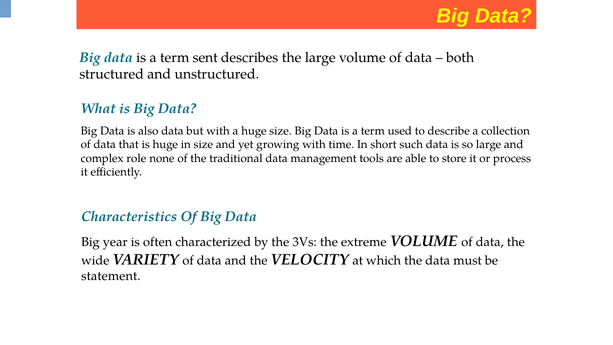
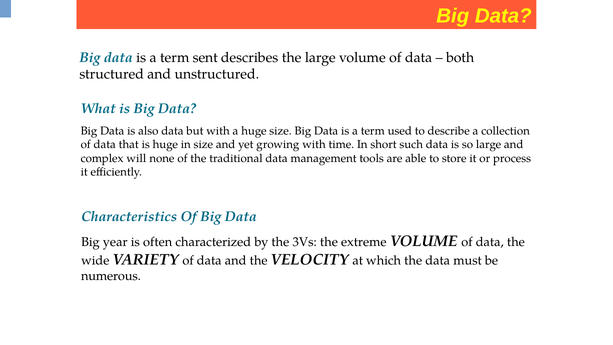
role: role -> will
statement: statement -> numerous
